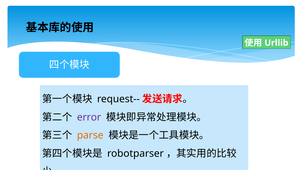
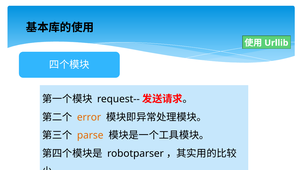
error colour: purple -> orange
